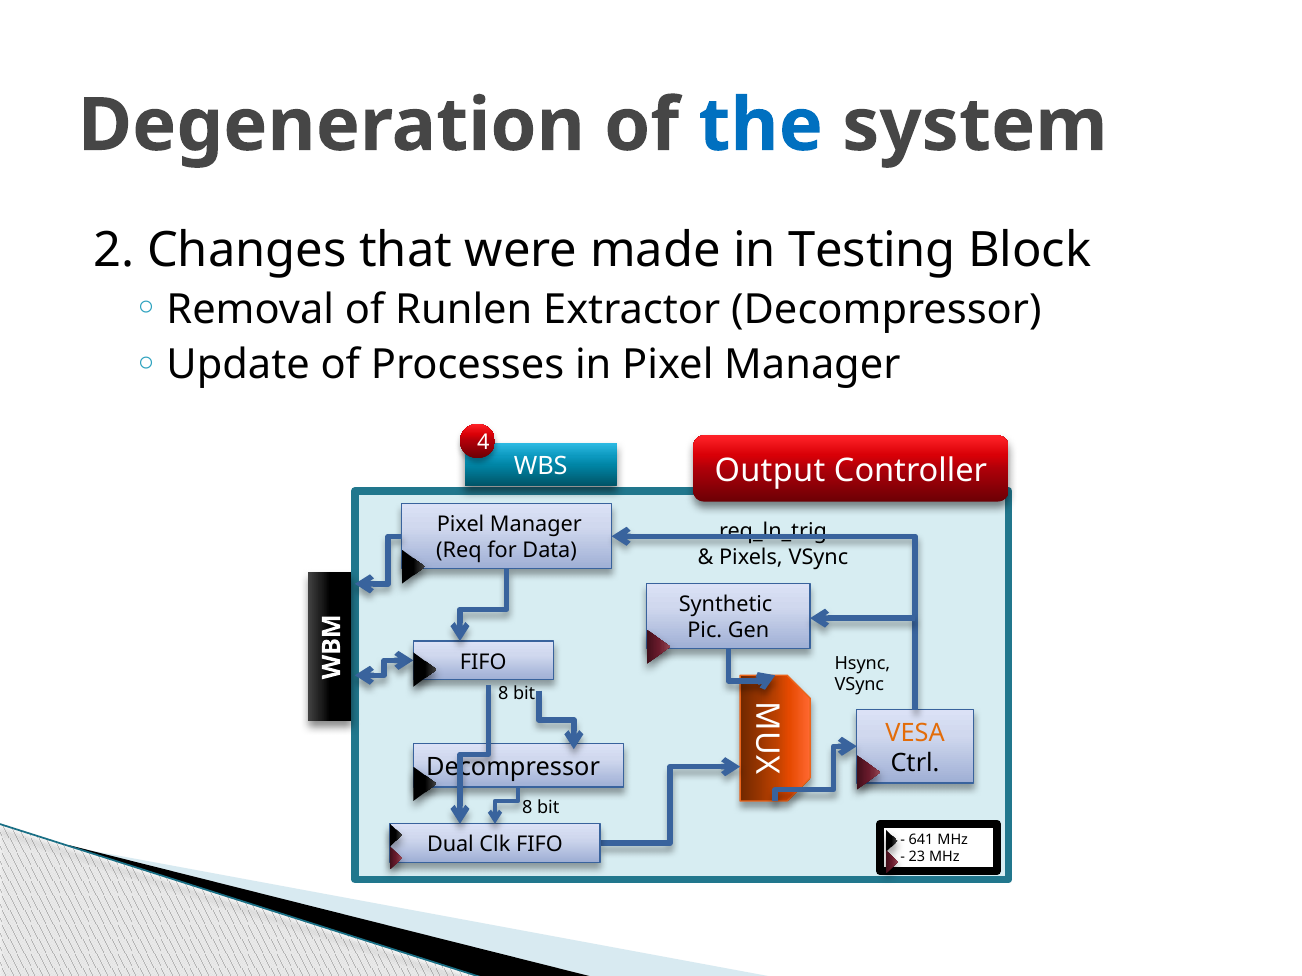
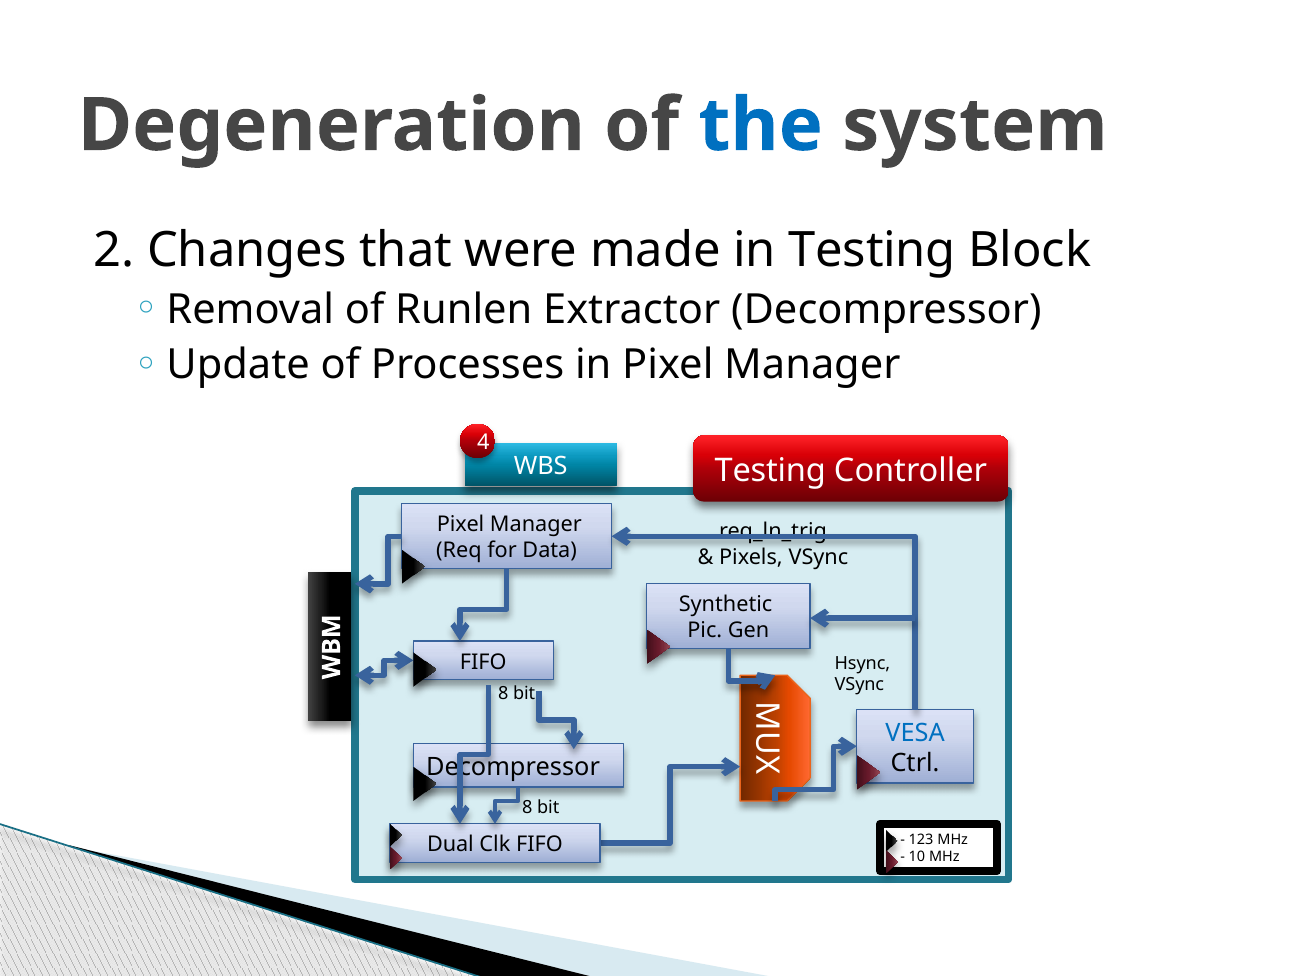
Output at (770, 471): Output -> Testing
VESA colour: orange -> blue
641: 641 -> 123
23: 23 -> 10
